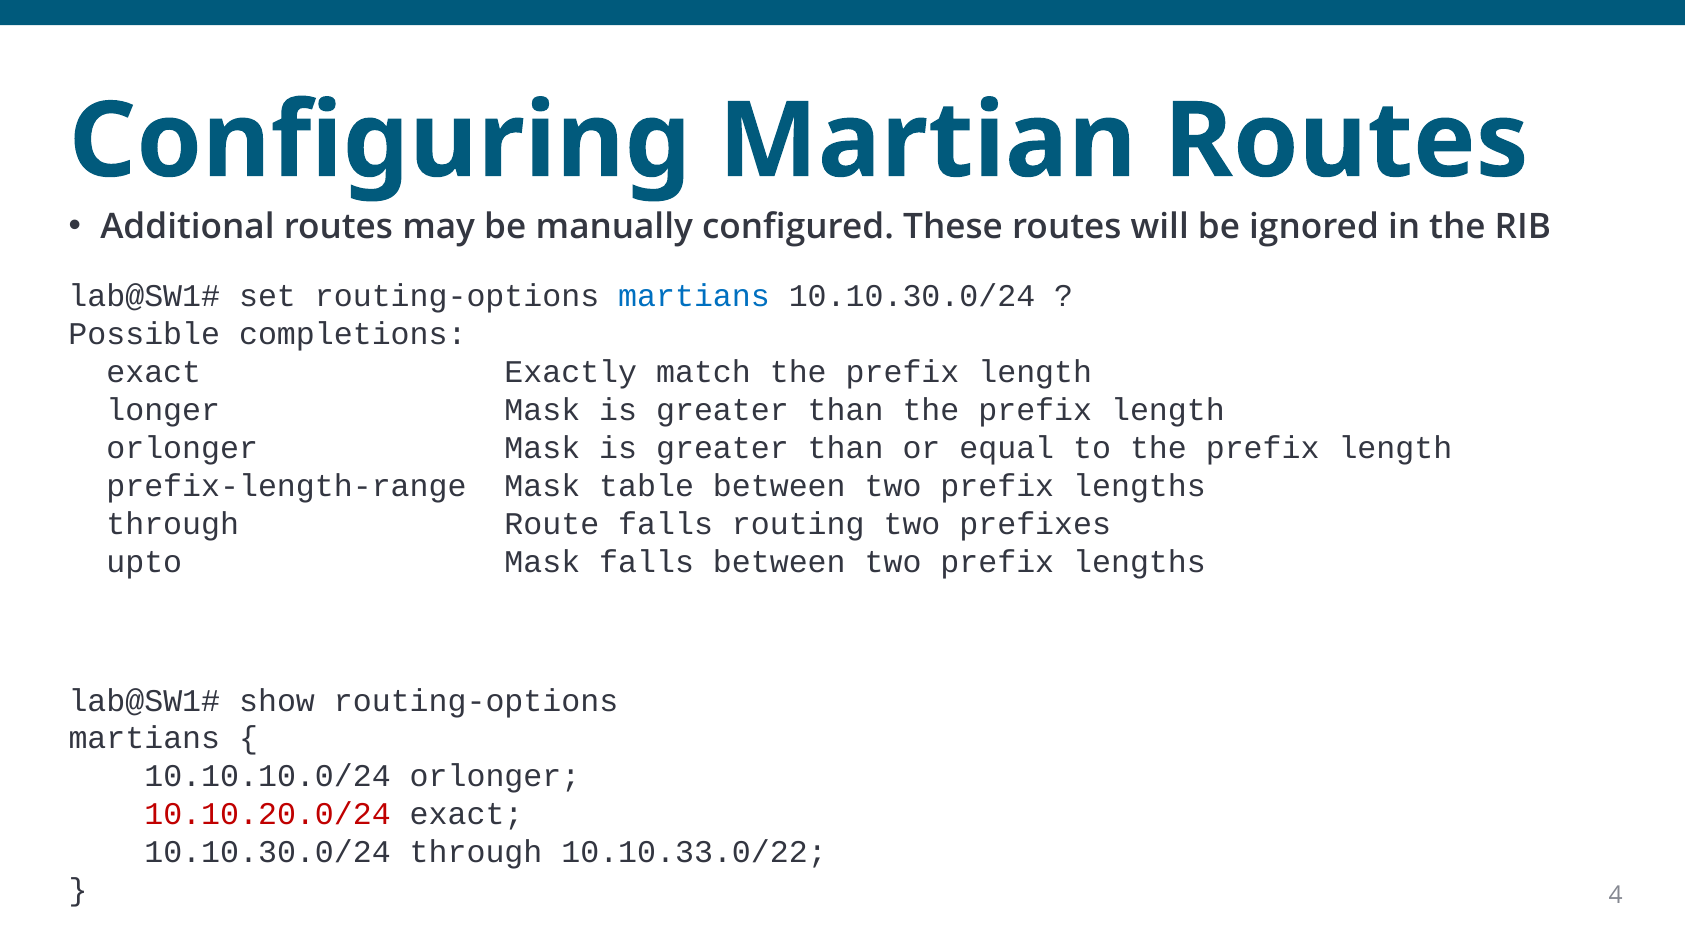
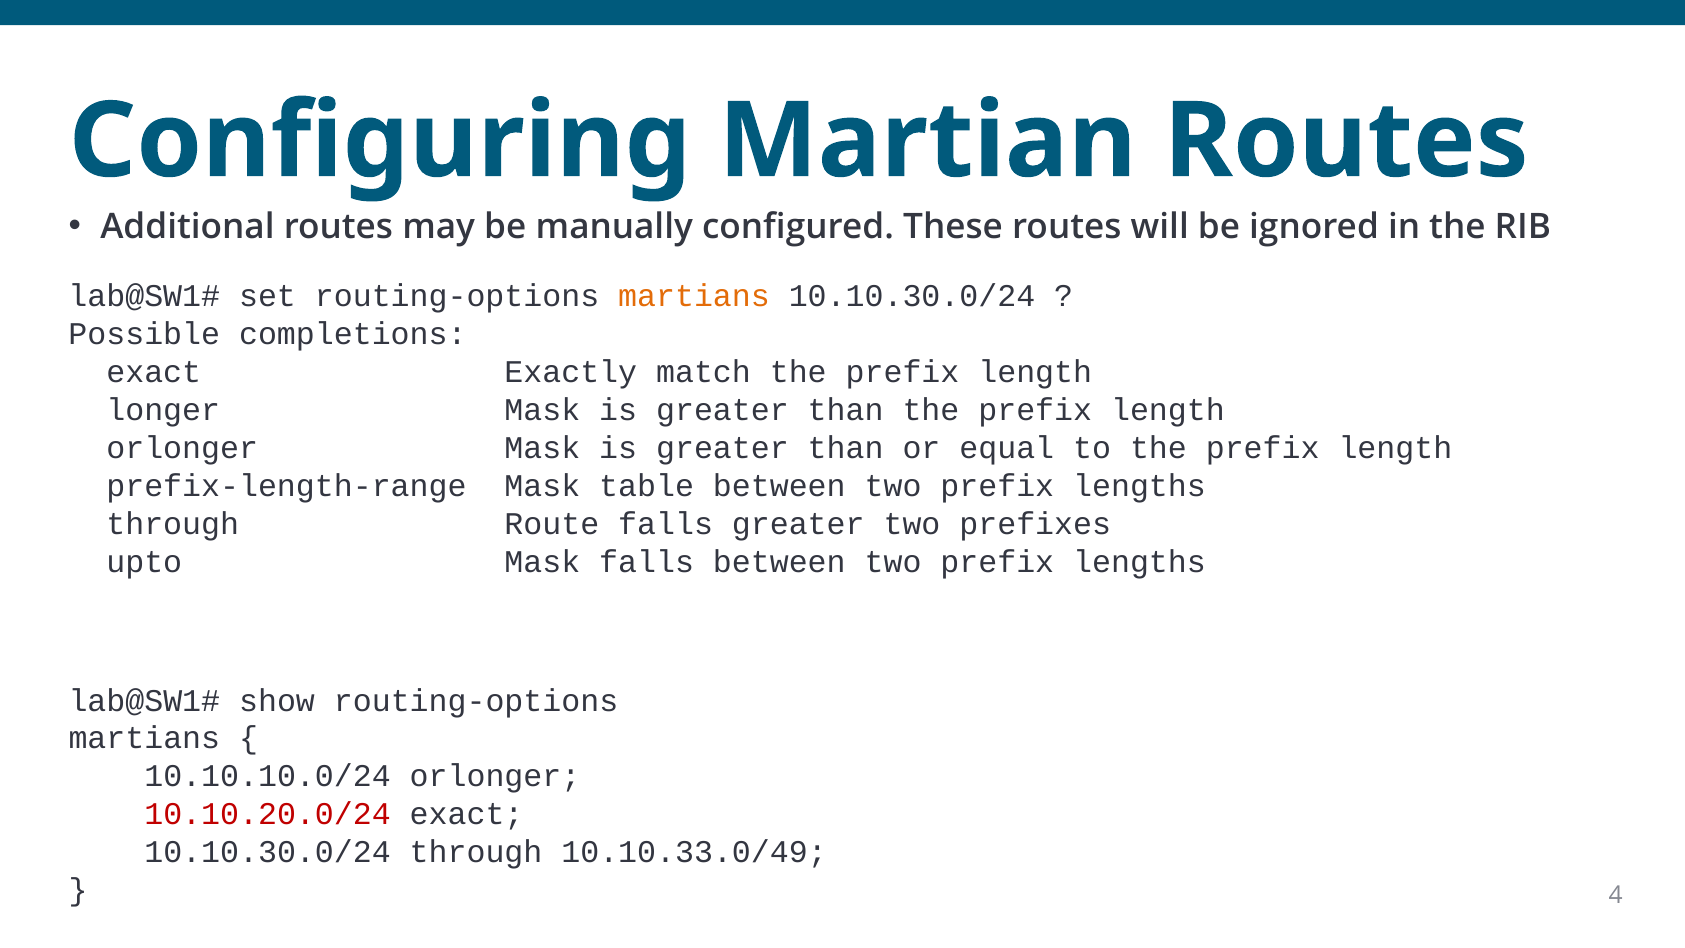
martians at (694, 297) colour: blue -> orange
falls routing: routing -> greater
10.10.33.0/22: 10.10.33.0/22 -> 10.10.33.0/49
